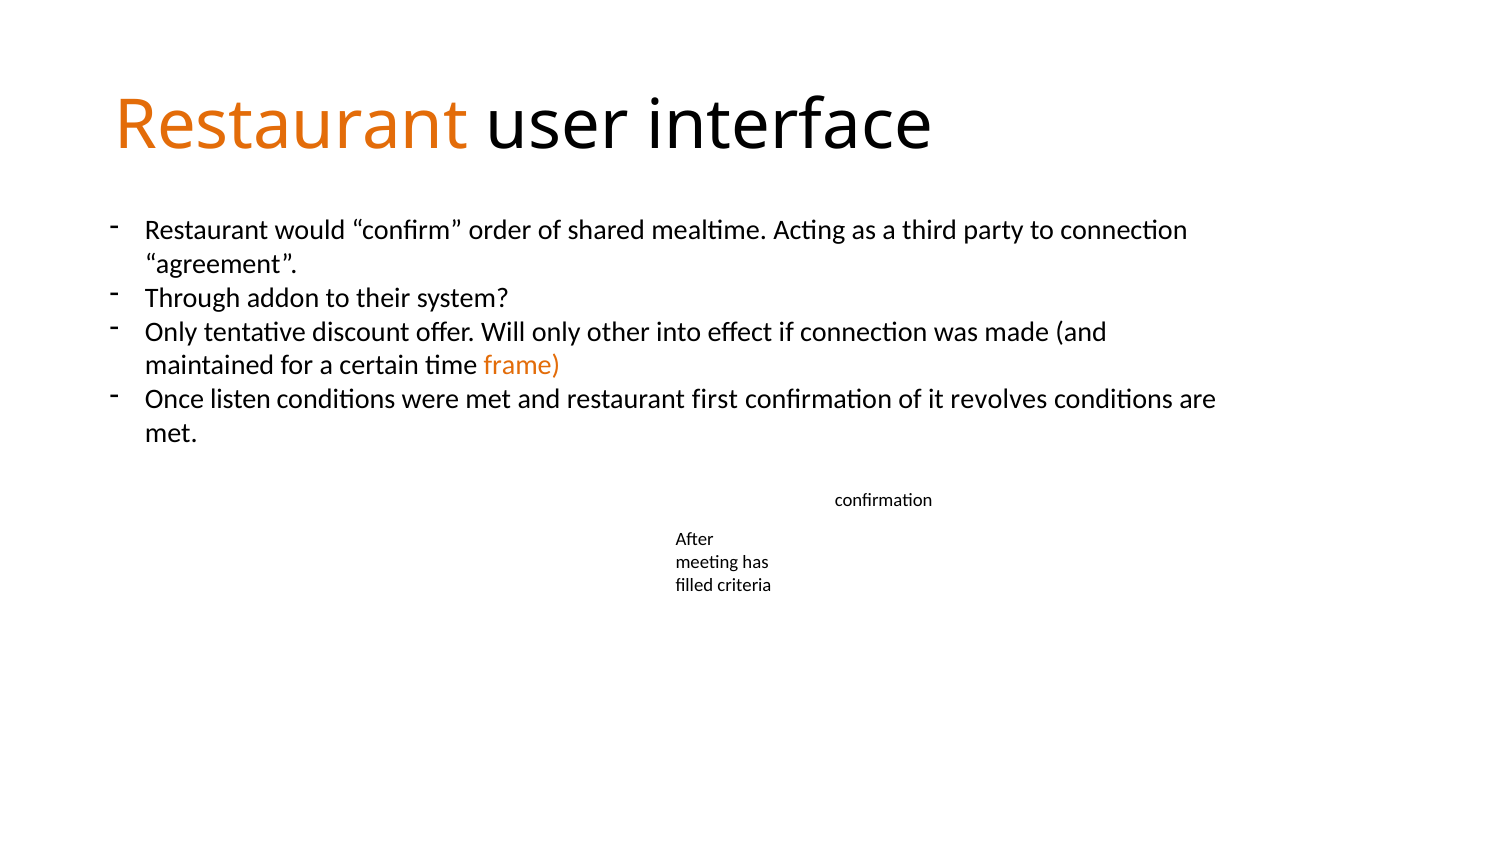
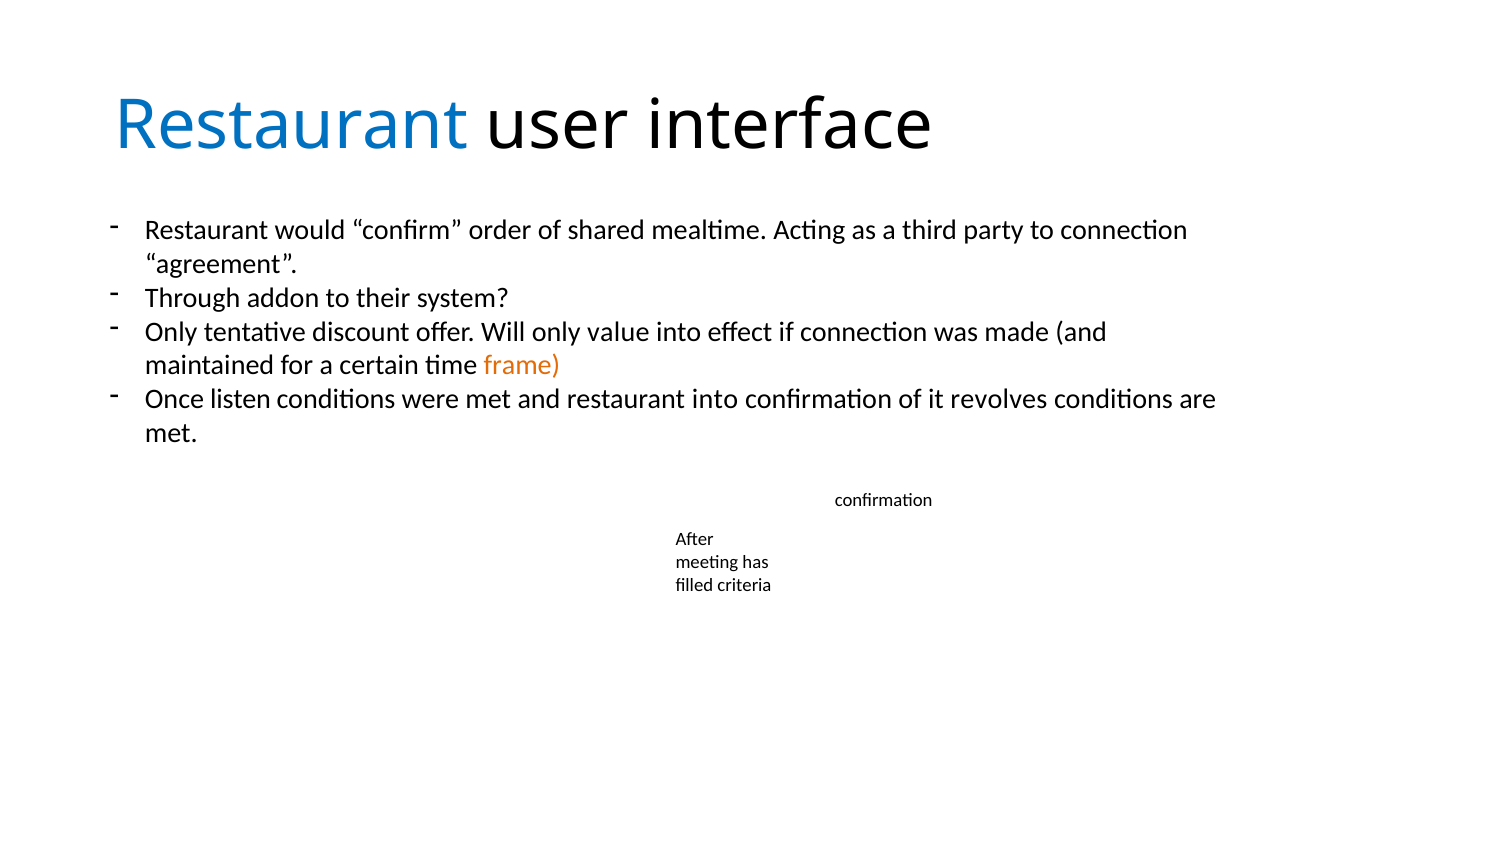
Restaurant at (291, 126) colour: orange -> blue
other: other -> value
restaurant first: first -> into
